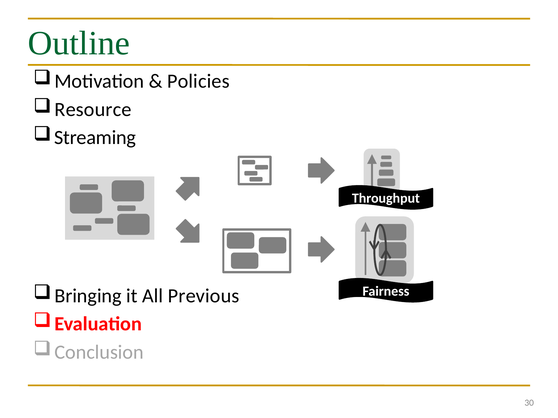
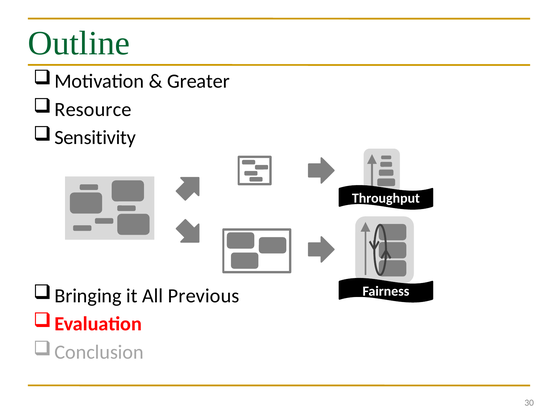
Policies: Policies -> Greater
Streaming: Streaming -> Sensitivity
